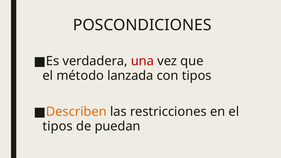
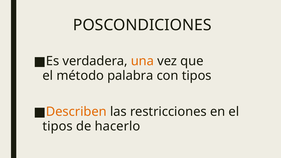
una colour: red -> orange
lanzada: lanzada -> palabra
puedan: puedan -> hacerlo
